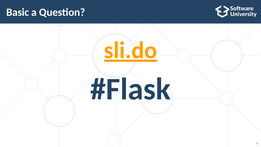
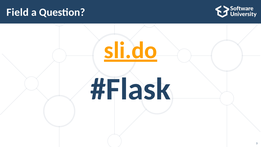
Basic: Basic -> Field
